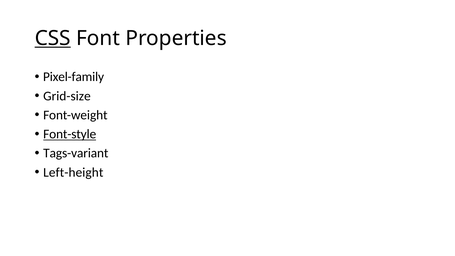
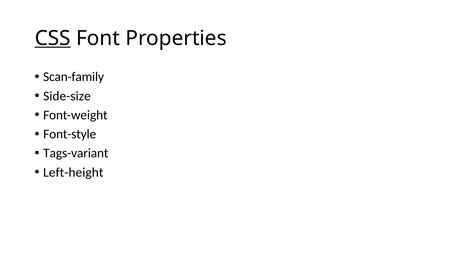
Pixel-family: Pixel-family -> Scan-family
Grid-size: Grid-size -> Side-size
Font-style underline: present -> none
